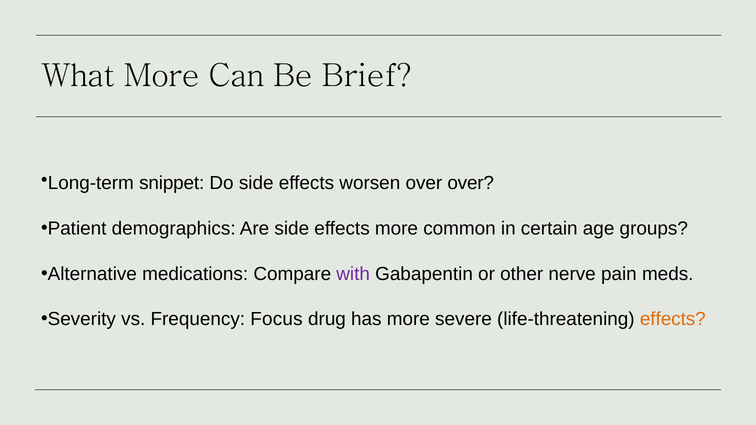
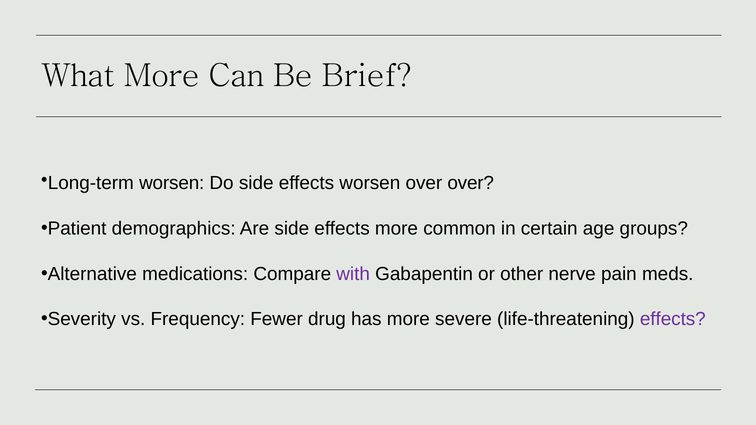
Long-term snippet: snippet -> worsen
Focus: Focus -> Fewer
effects at (673, 319) colour: orange -> purple
